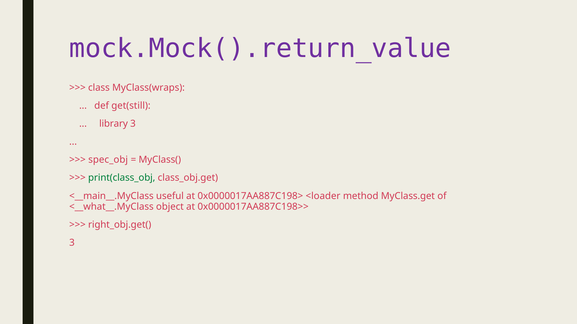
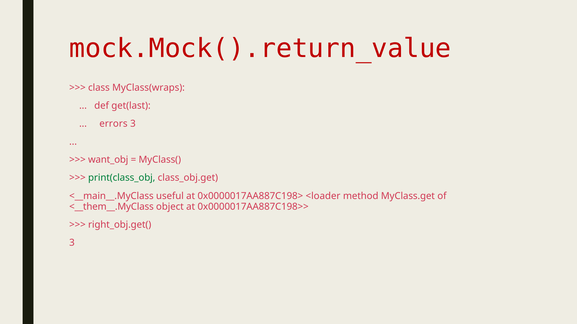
mock.Mock().return_value colour: purple -> red
get(still: get(still -> get(last
library: library -> errors
spec_obj: spec_obj -> want_obj
<__what__.MyClass: <__what__.MyClass -> <__them__.MyClass
